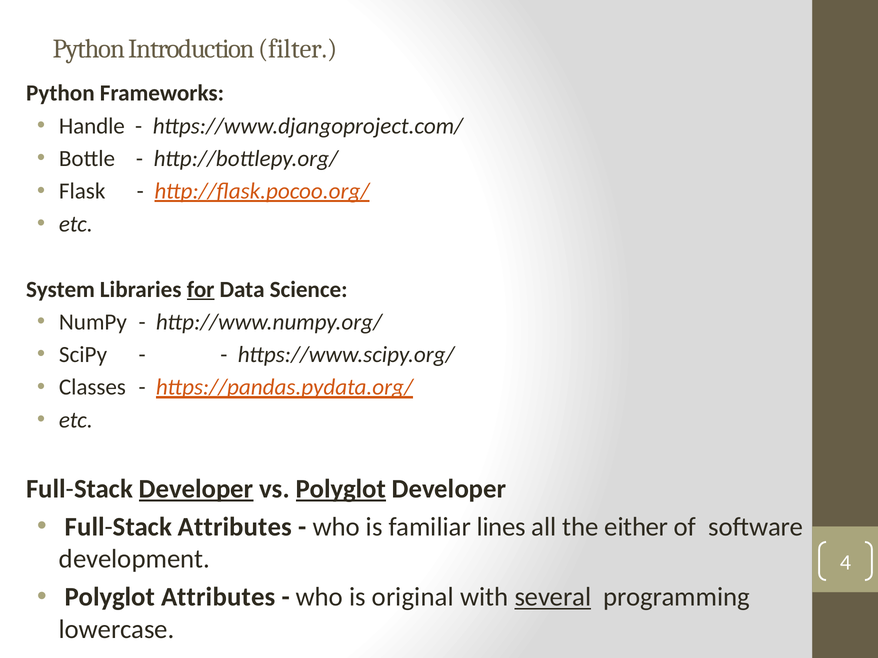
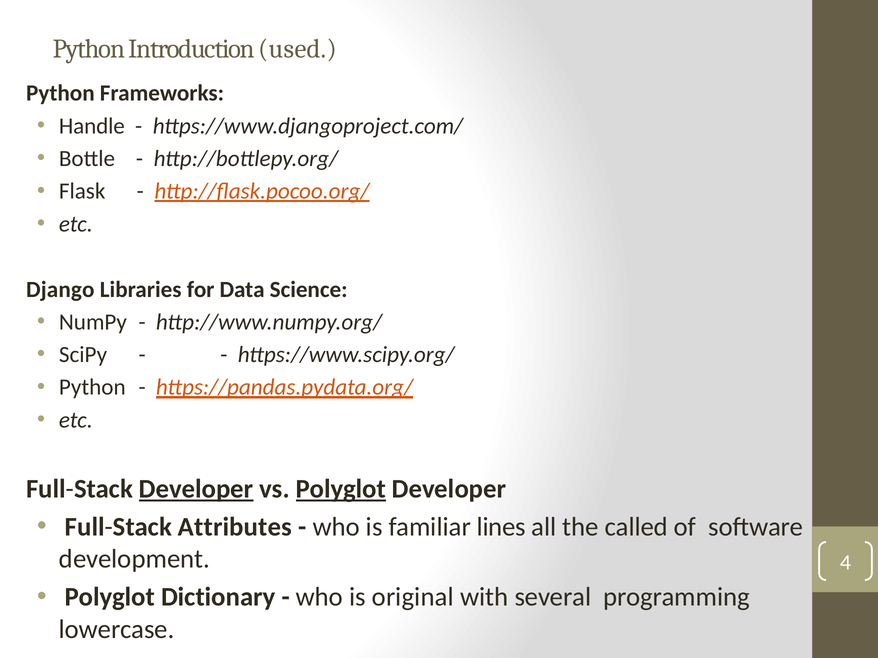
filter: filter -> used
System: System -> Django
for underline: present -> none
Classes at (92, 388): Classes -> Python
either: either -> called
Polyglot Attributes: Attributes -> Dictionary
several underline: present -> none
